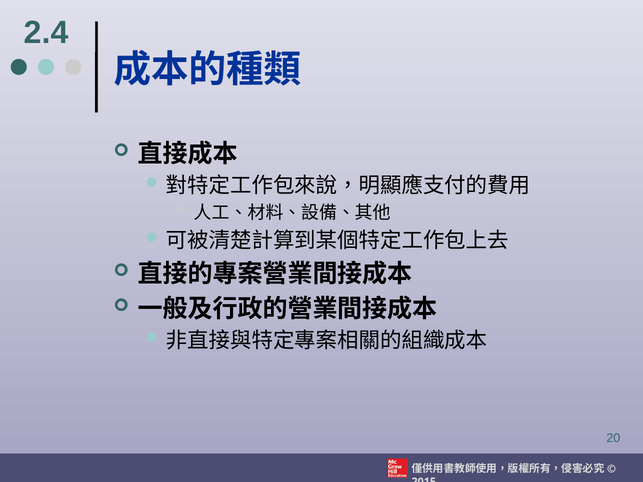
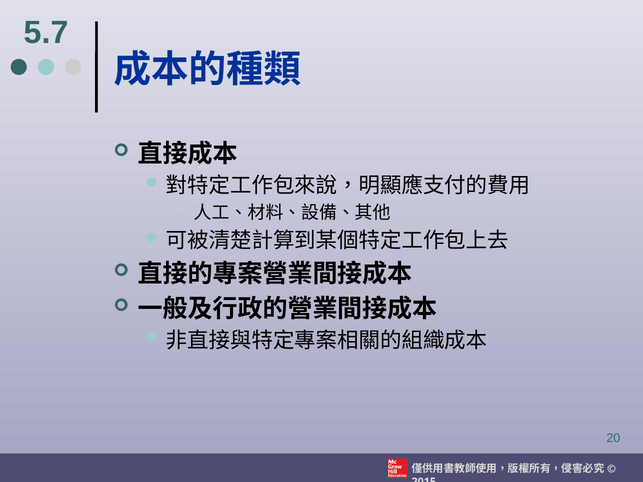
2.4: 2.4 -> 5.7
